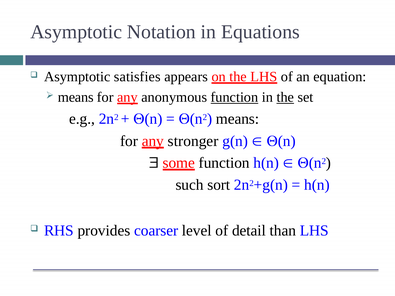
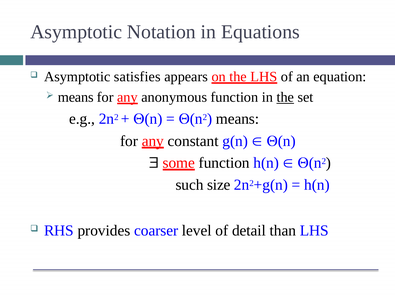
function at (234, 97) underline: present -> none
stronger: stronger -> constant
sort: sort -> size
